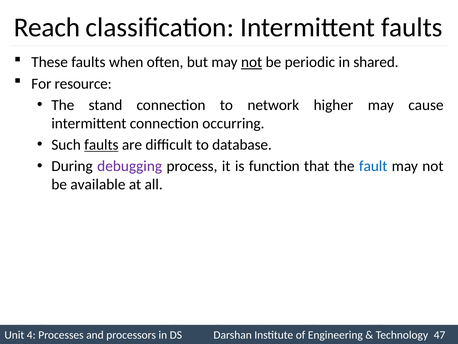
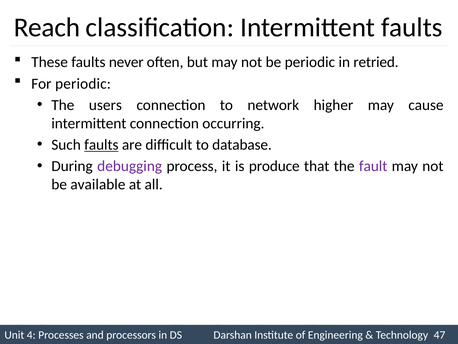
when: when -> never
not at (252, 62) underline: present -> none
shared: shared -> retried
For resource: resource -> periodic
stand: stand -> users
function: function -> produce
fault colour: blue -> purple
